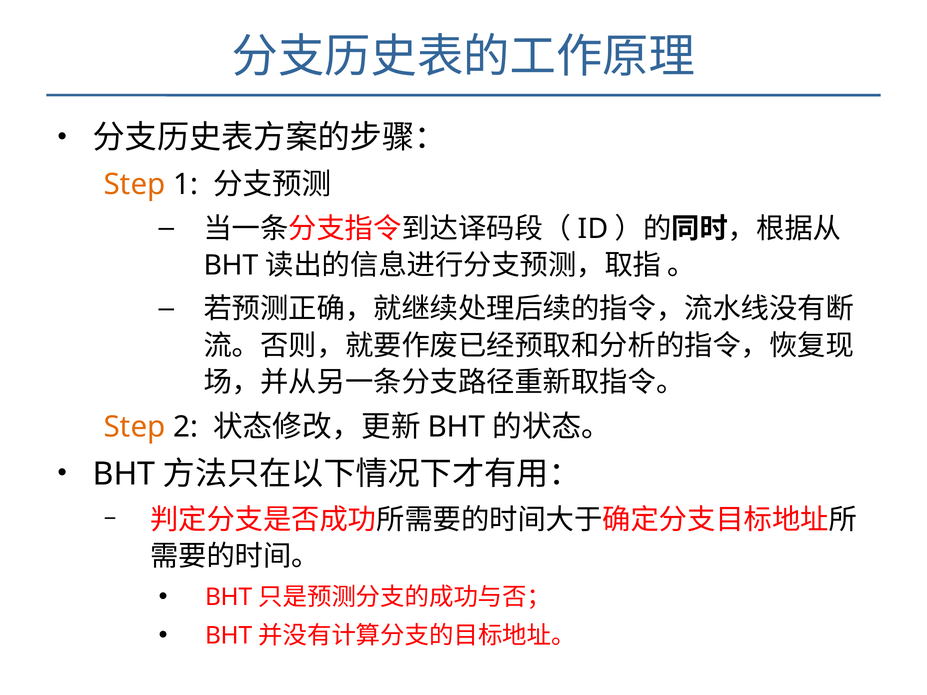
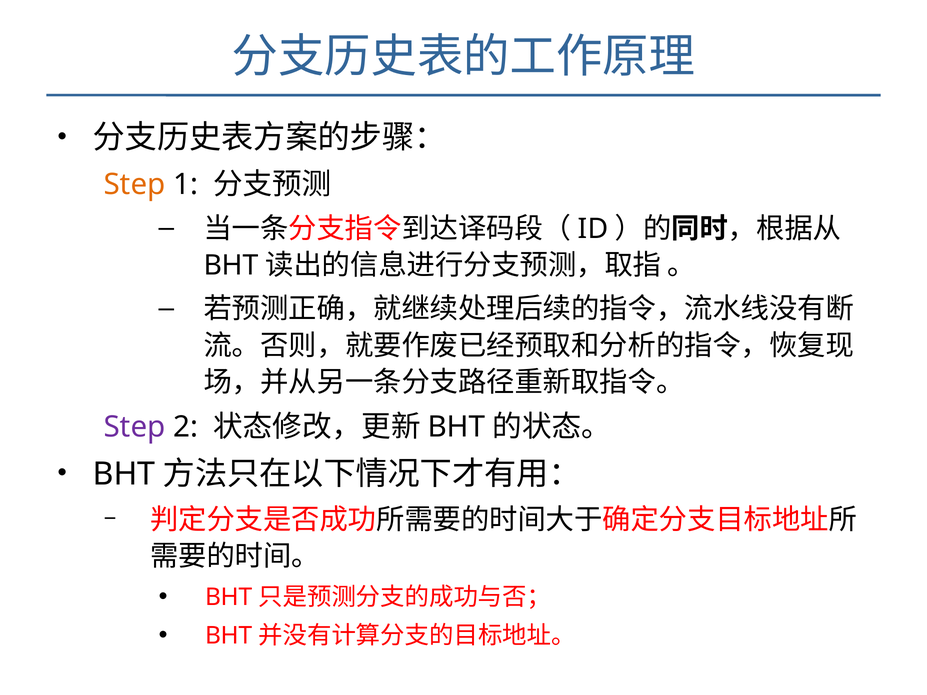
Step at (135, 427) colour: orange -> purple
